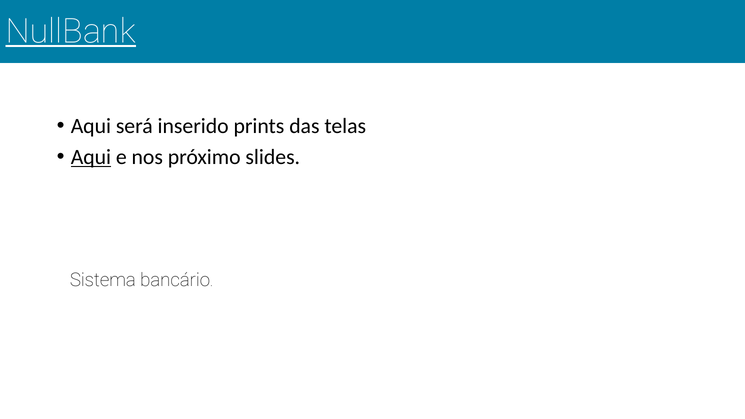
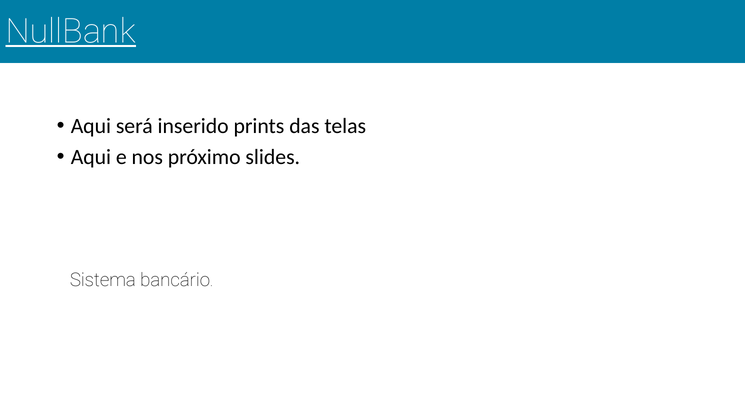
Aqui at (91, 157) underline: present -> none
